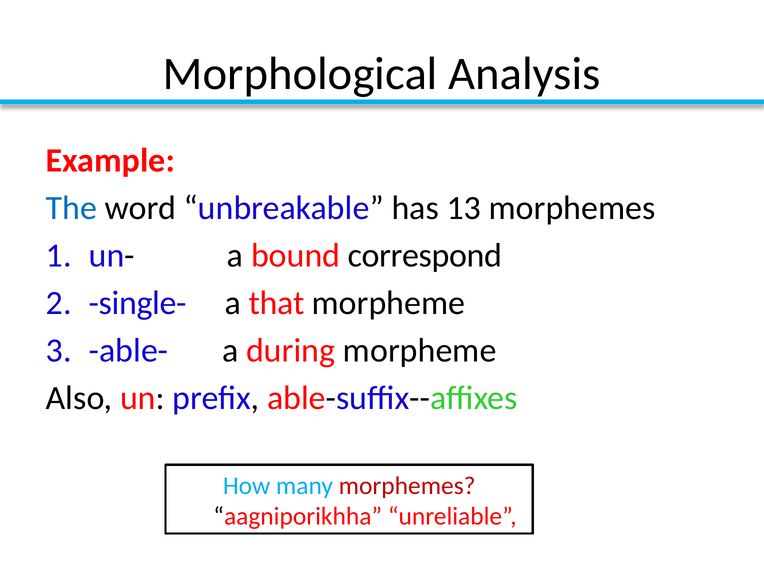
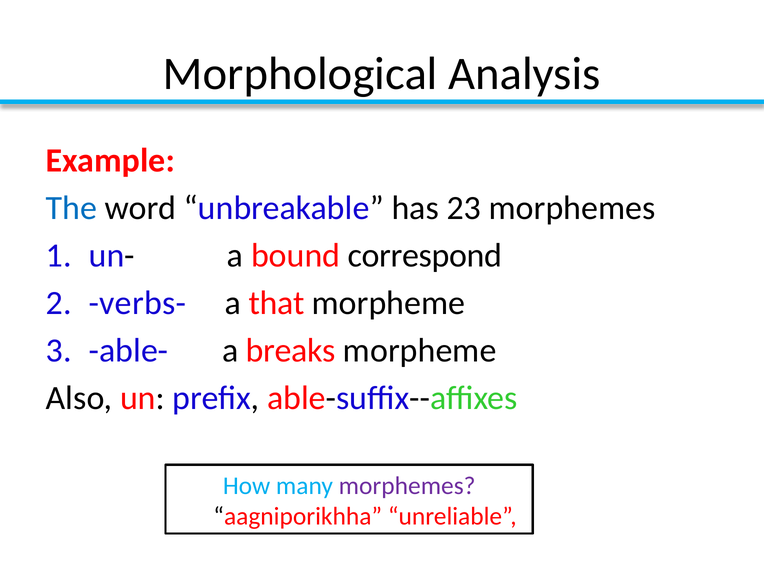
13: 13 -> 23
single-: single- -> verbs-
during: during -> breaks
morphemes at (407, 486) colour: red -> purple
